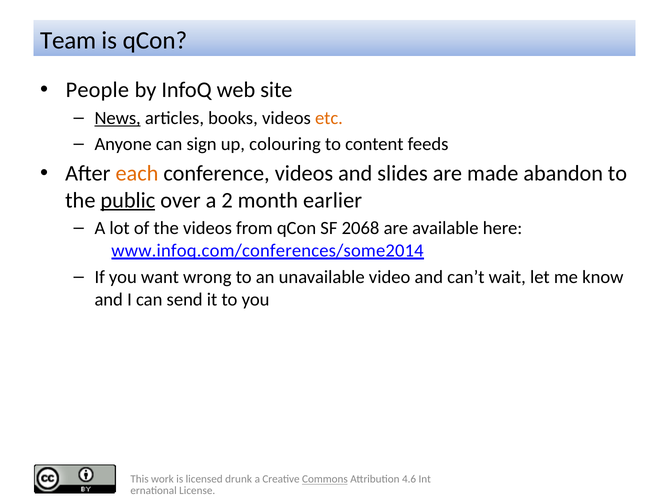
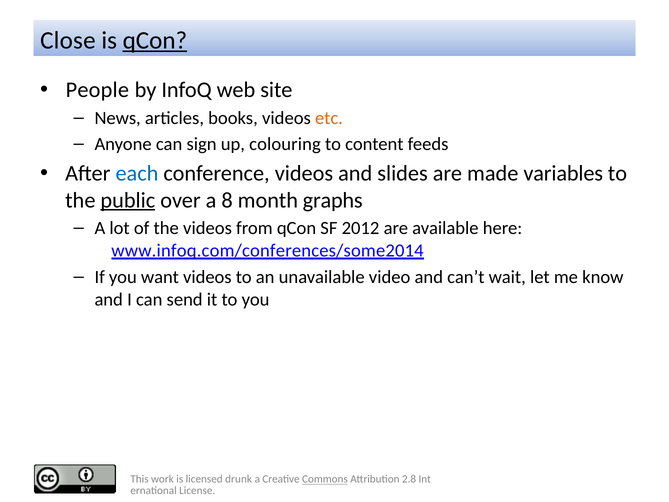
Team: Team -> Close
qCon at (155, 40) underline: none -> present
News underline: present -> none
each colour: orange -> blue
abandon: abandon -> variables
2: 2 -> 8
earlier: earlier -> graphs
2068: 2068 -> 2012
want wrong: wrong -> videos
4.6: 4.6 -> 2.8
